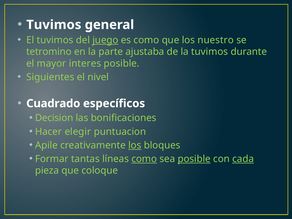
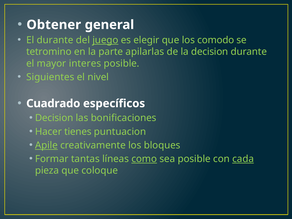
Tuvimos at (54, 25): Tuvimos -> Obtener
El tuvimos: tuvimos -> durante
es como: como -> elegir
nuestro: nuestro -> comodo
ajustaba: ajustaba -> apilarlas
la tuvimos: tuvimos -> decision
elegir: elegir -> tienes
Apile underline: none -> present
los at (135, 145) underline: present -> none
posible at (194, 159) underline: present -> none
